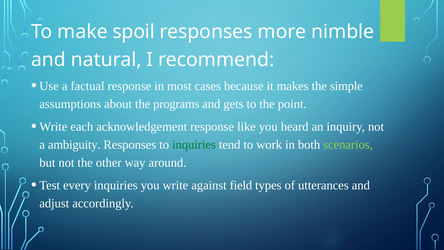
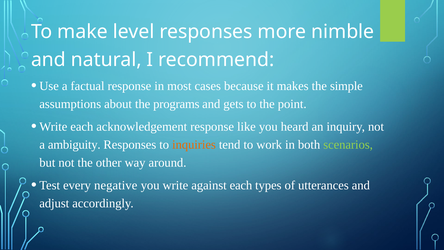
spoil: spoil -> level
inquiries at (194, 145) colour: green -> orange
every inquiries: inquiries -> negative
against field: field -> each
